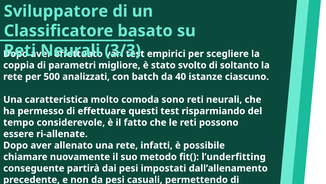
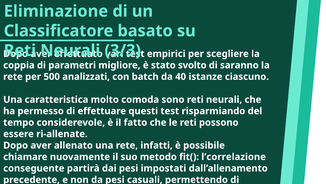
Sviluppatore: Sviluppatore -> Eliminazione
soltanto: soltanto -> saranno
l’underfitting: l’underfitting -> l’correlazione
